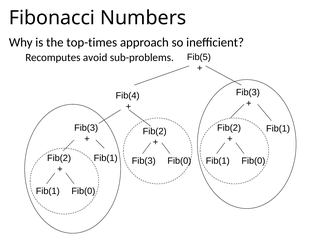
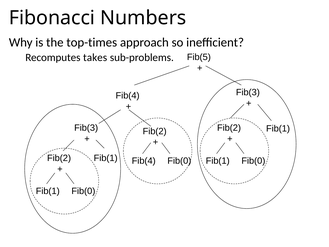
avoid: avoid -> takes
Fib(3 at (144, 161): Fib(3 -> Fib(4
